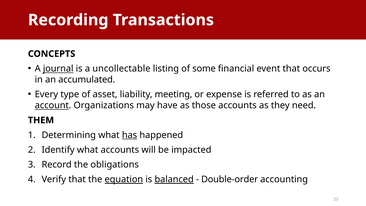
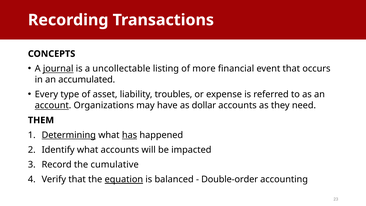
some: some -> more
meeting: meeting -> troubles
those: those -> dollar
Determining underline: none -> present
obligations: obligations -> cumulative
balanced underline: present -> none
